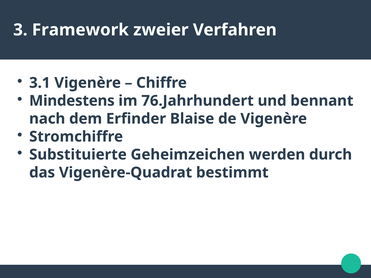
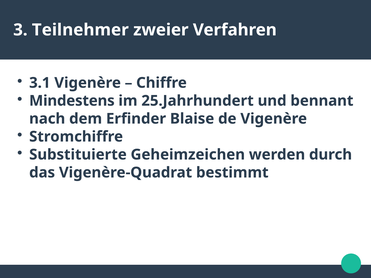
Framework: Framework -> Teilnehmer
76.Jahrhundert: 76.Jahrhundert -> 25.Jahrhundert
